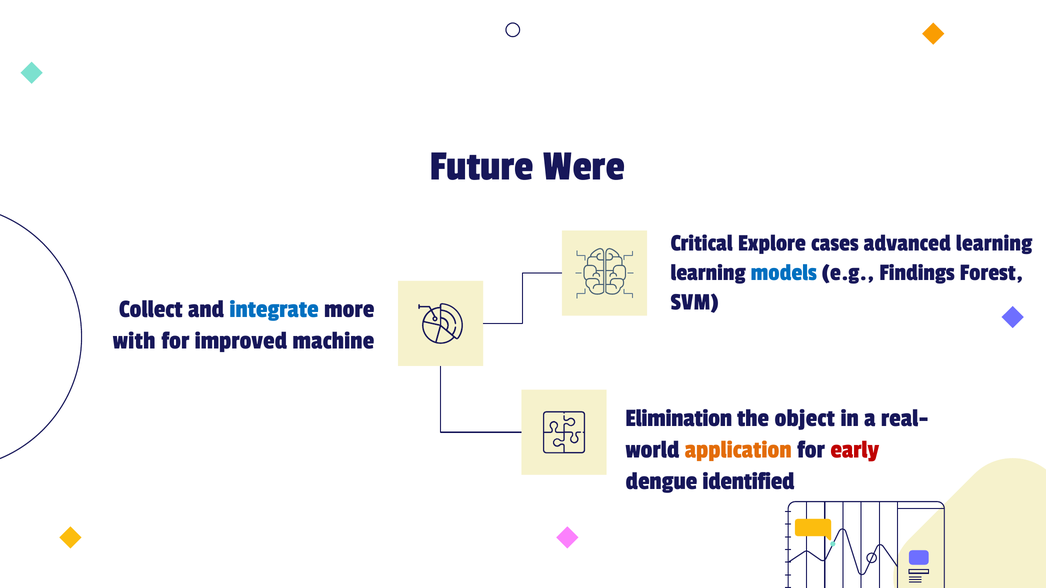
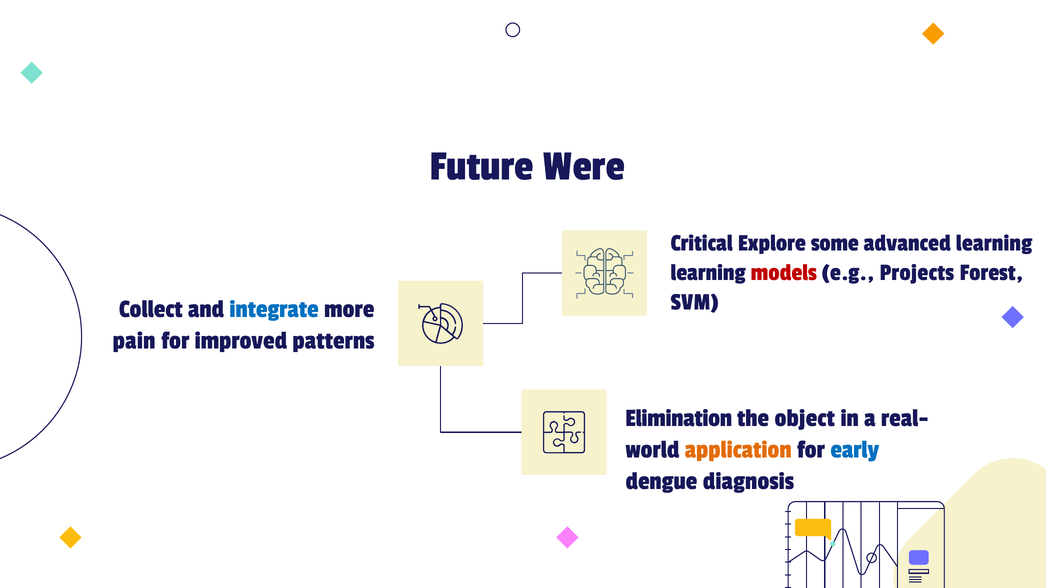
cases: cases -> some
models colour: blue -> red
Findings: Findings -> Projects
with: with -> pain
machine: machine -> patterns
early colour: red -> blue
identified: identified -> diagnosis
